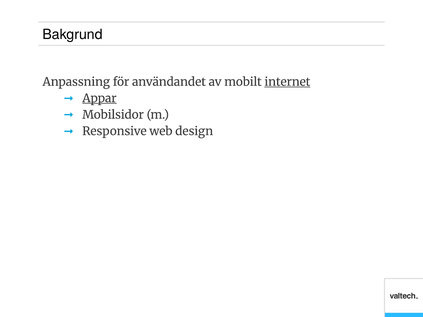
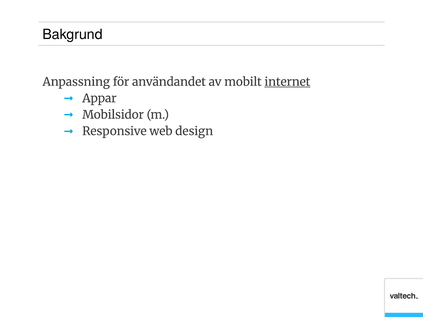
Appar underline: present -> none
